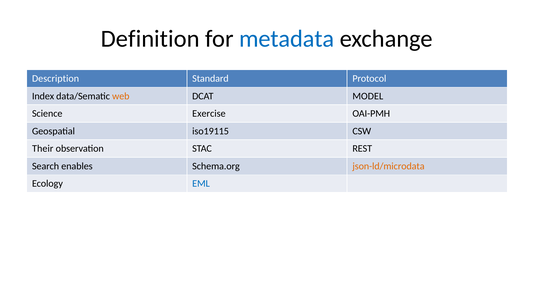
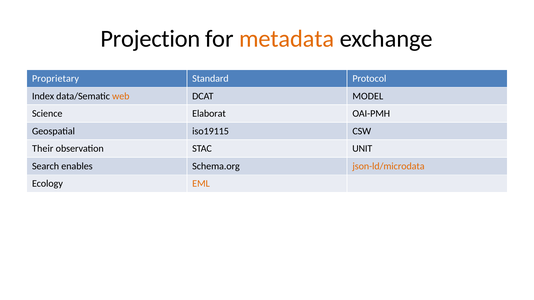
Definition: Definition -> Projection
metadata colour: blue -> orange
Description: Description -> Proprietary
Exercise: Exercise -> Elaborat
REST: REST -> UNIT
EML colour: blue -> orange
